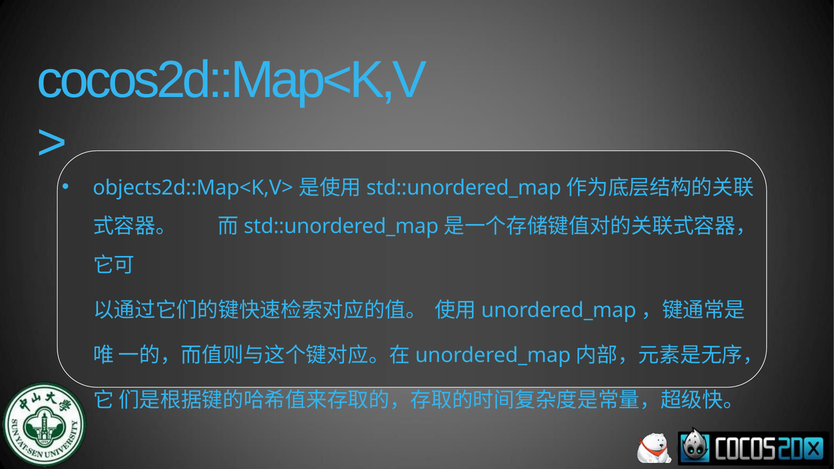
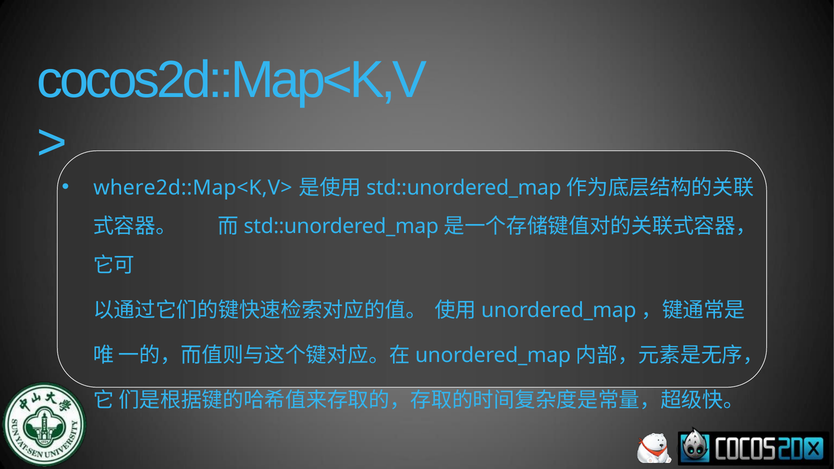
objects2d::Map<K,V>: objects2d::Map<K,V> -> where2d::Map<K,V>
